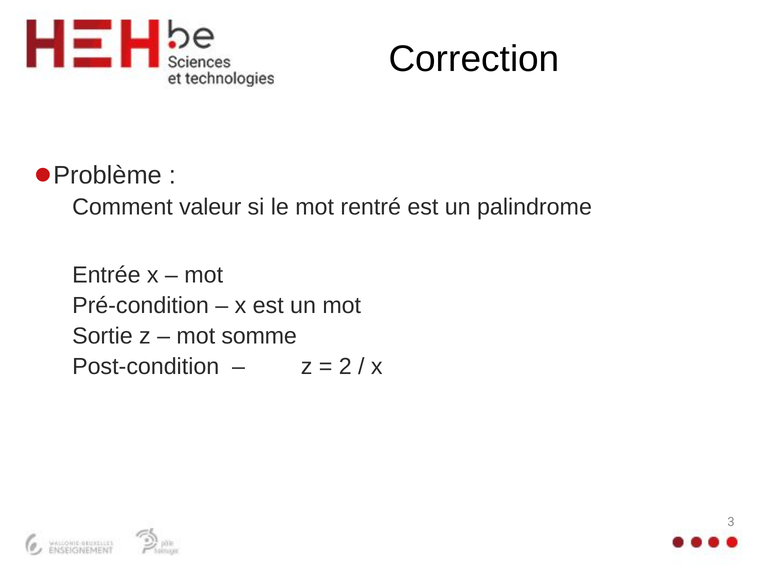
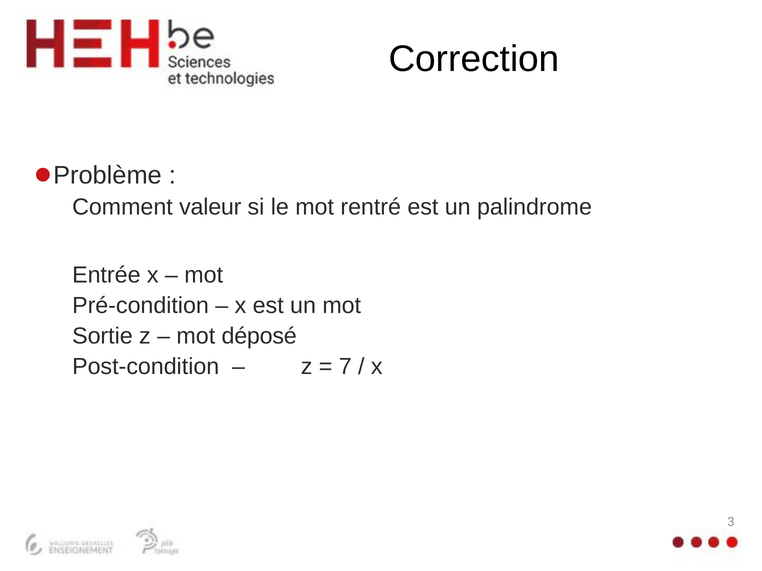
somme: somme -> déposé
2: 2 -> 7
